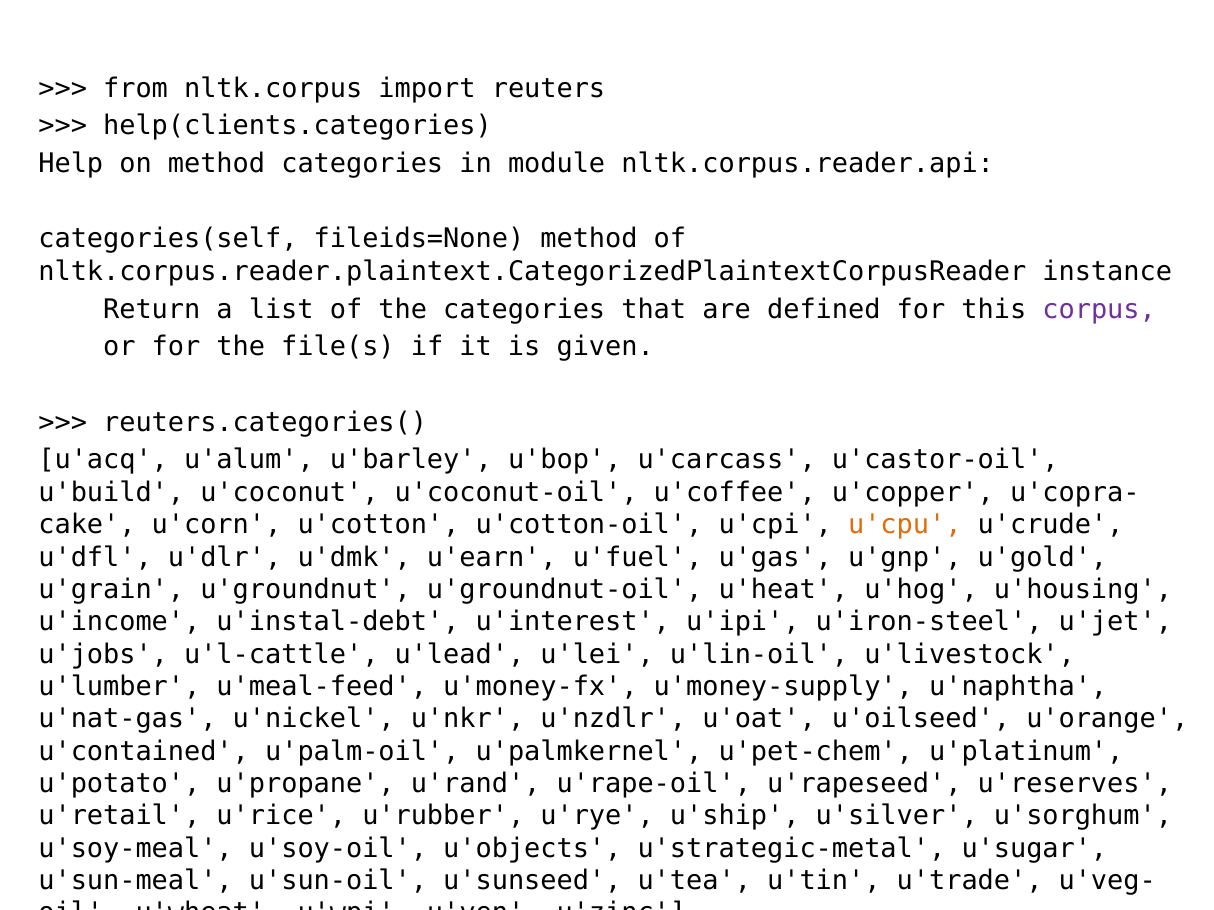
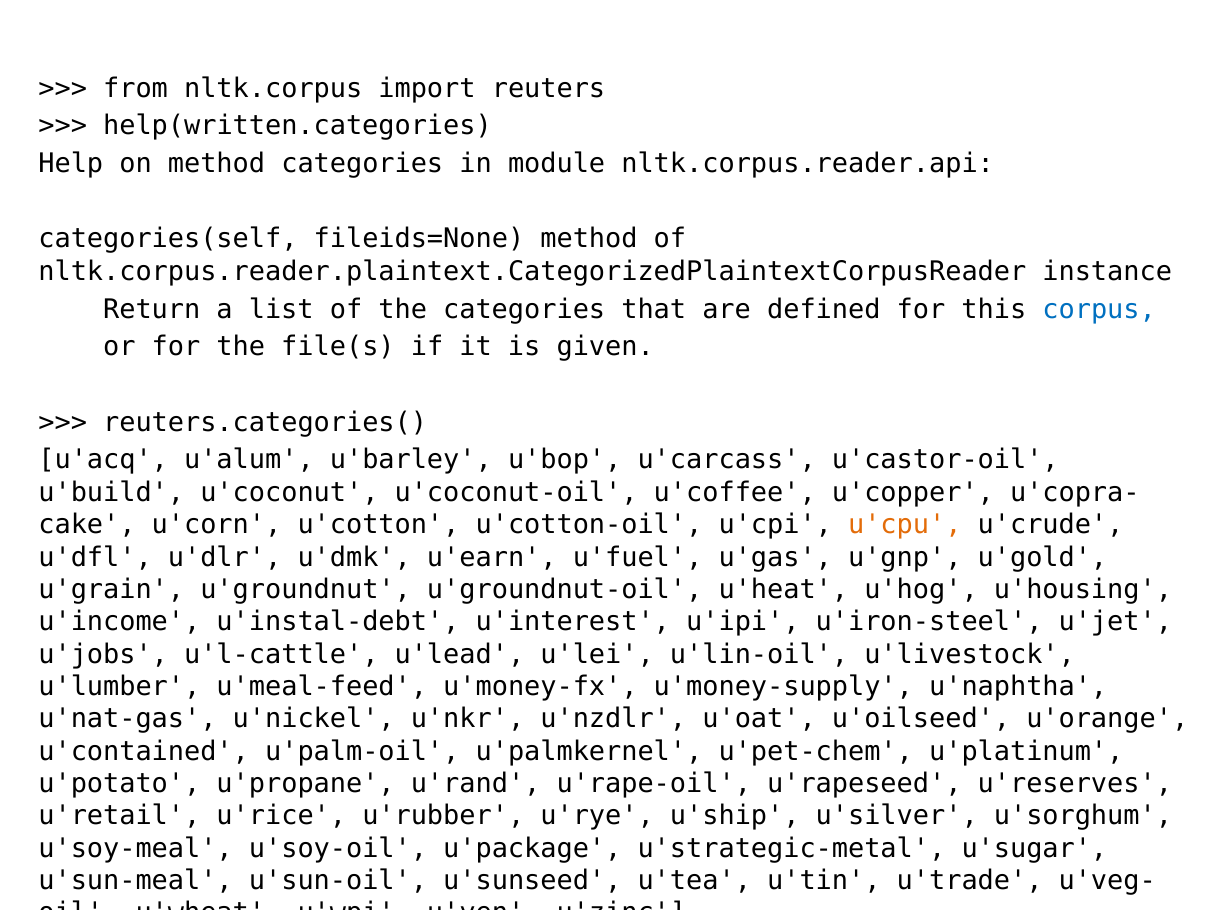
help(clients.categories: help(clients.categories -> help(written.categories
corpus colour: purple -> blue
u'objects: u'objects -> u'package
